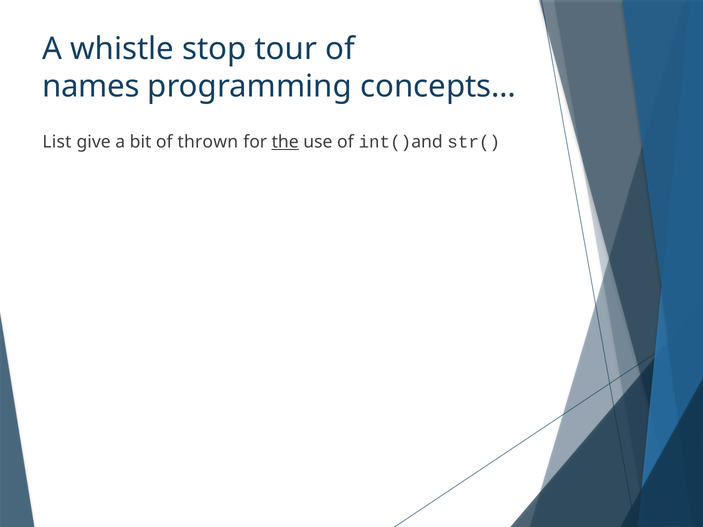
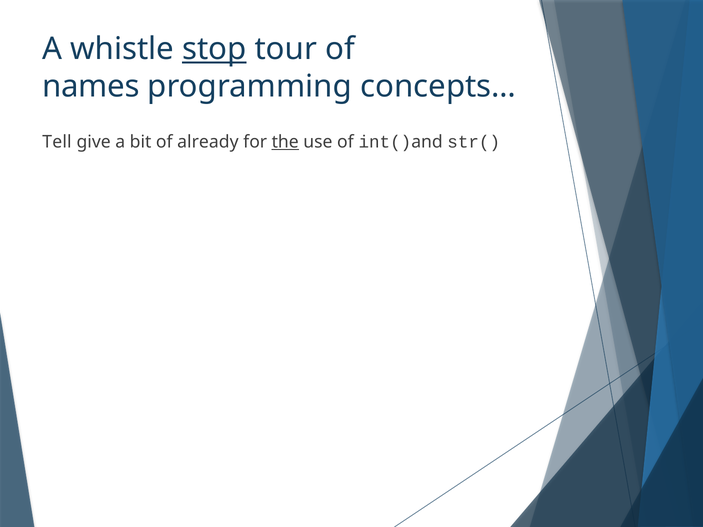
stop underline: none -> present
List: List -> Tell
thrown: thrown -> already
